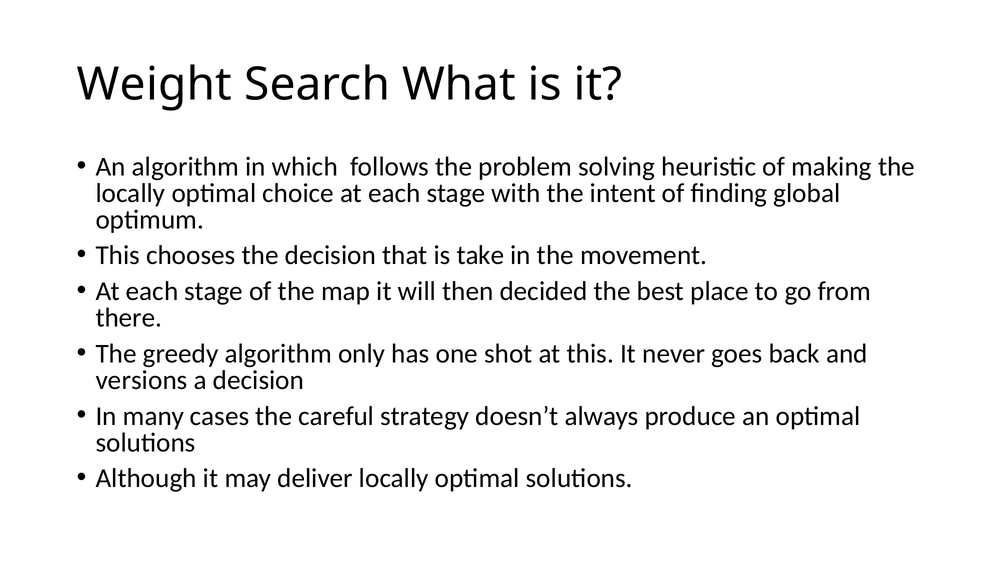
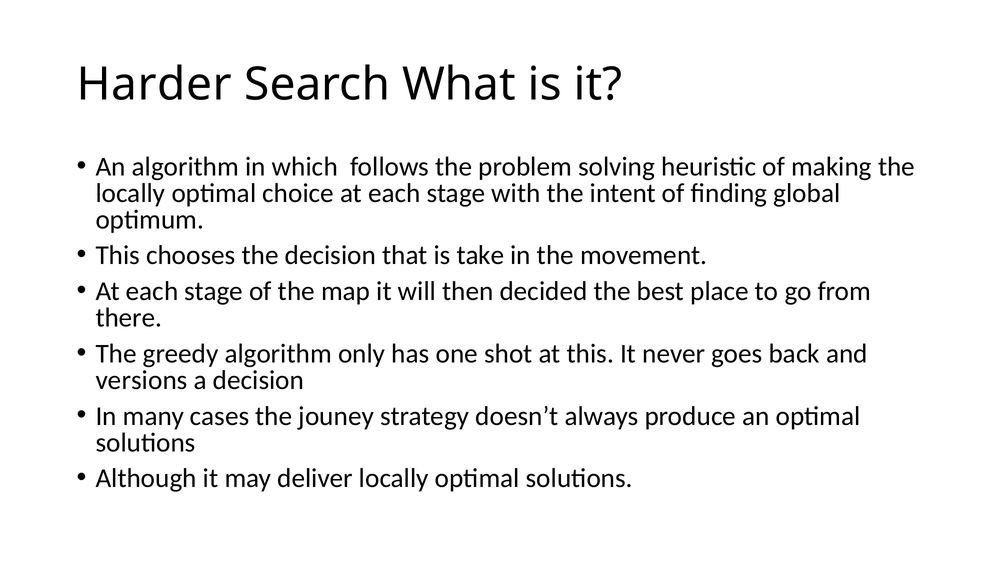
Weight: Weight -> Harder
careful: careful -> jouney
